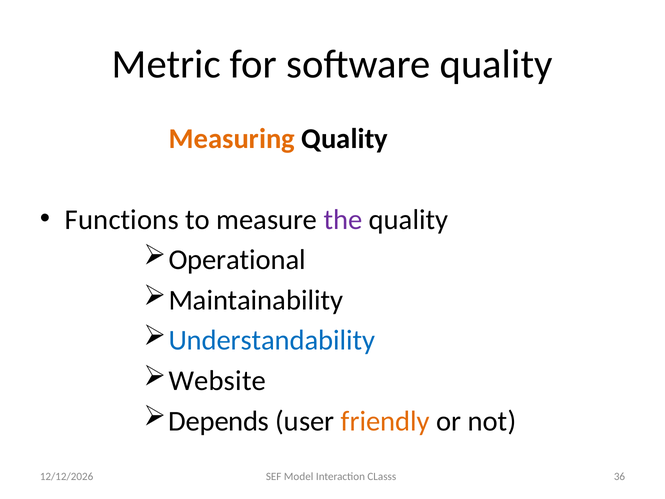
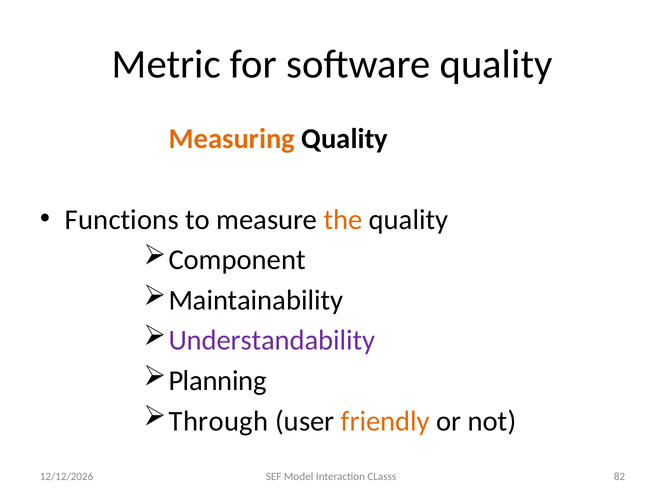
the colour: purple -> orange
Operational: Operational -> Component
Understandability colour: blue -> purple
Website: Website -> Planning
Depends: Depends -> Through
36: 36 -> 82
